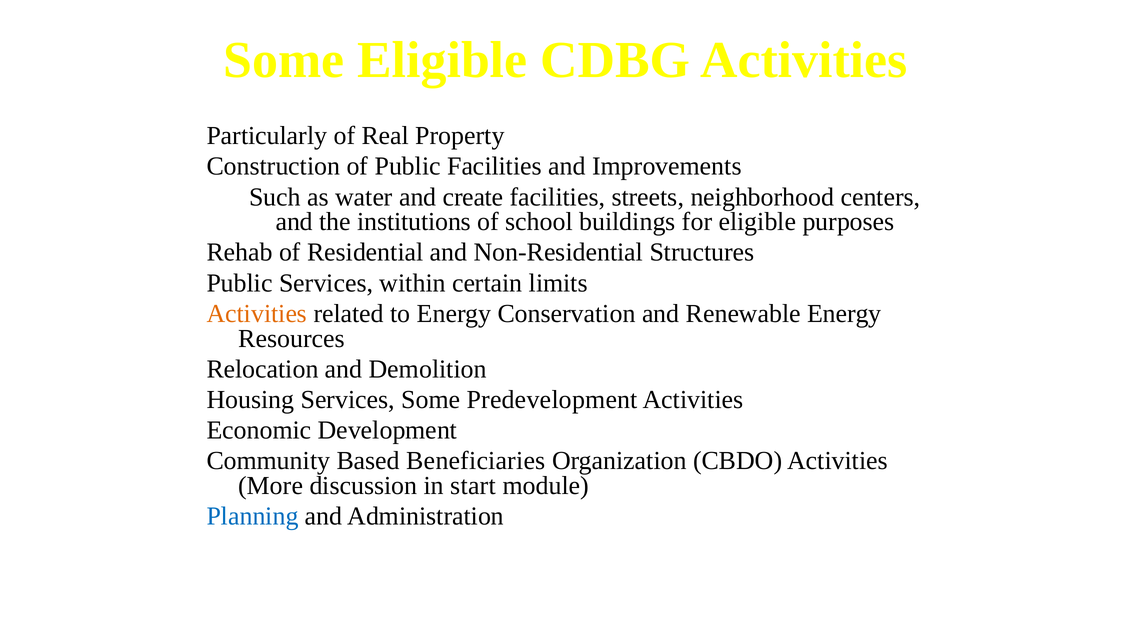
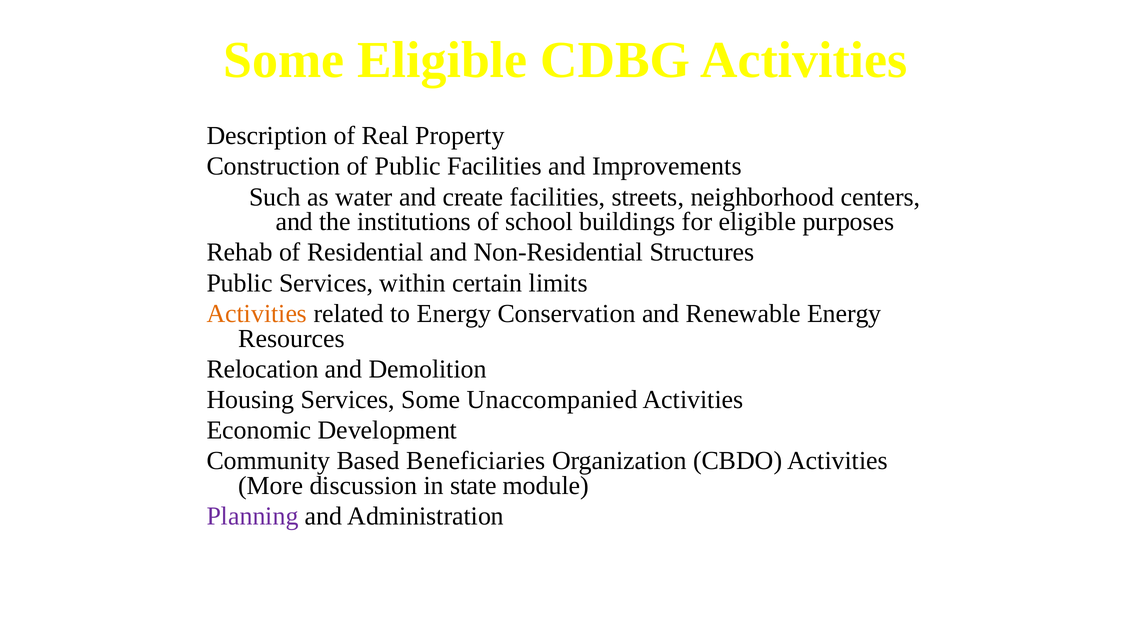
Particularly: Particularly -> Description
Predevelopment: Predevelopment -> Unaccompanied
start: start -> state
Planning colour: blue -> purple
